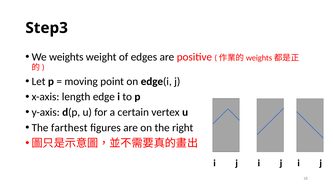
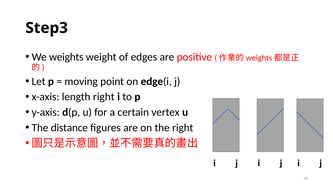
length edge: edge -> right
farthest: farthest -> distance
